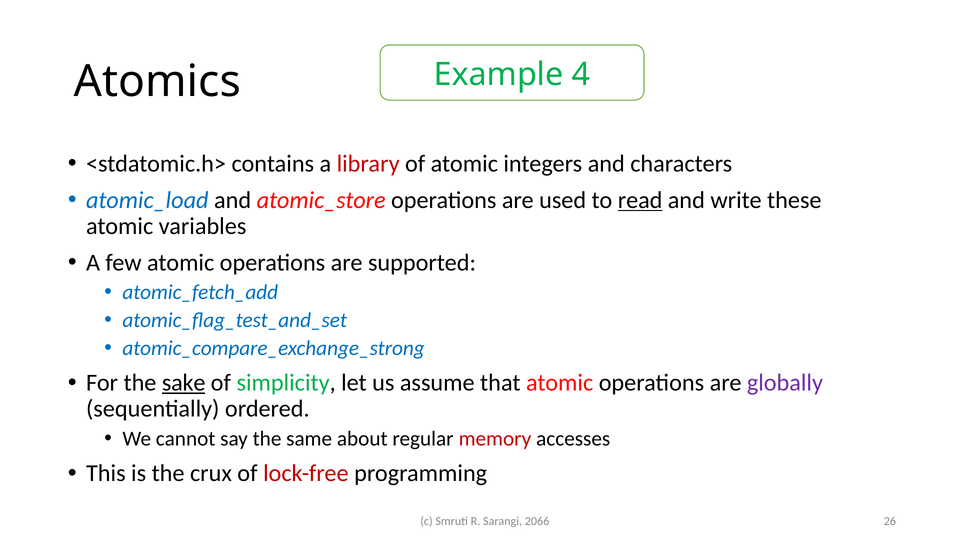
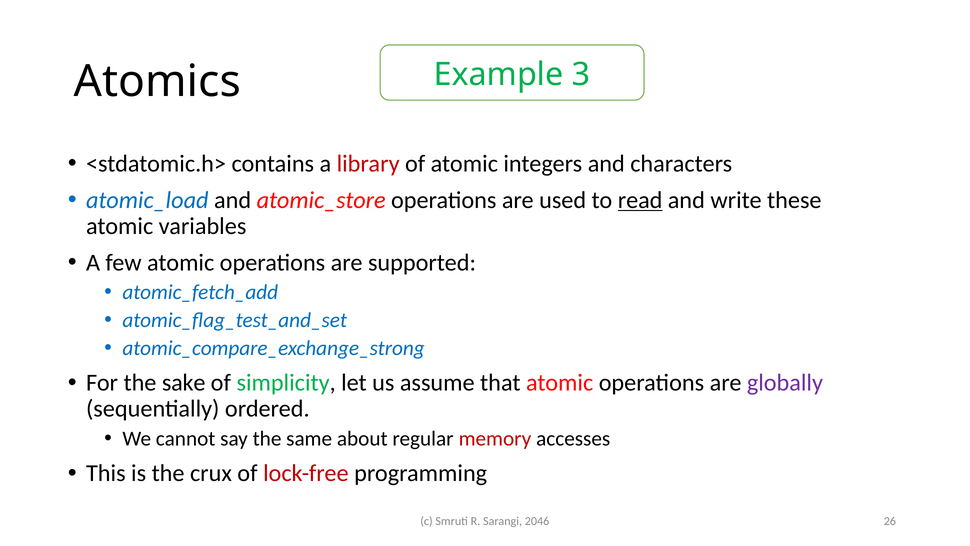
4: 4 -> 3
sake underline: present -> none
2066: 2066 -> 2046
